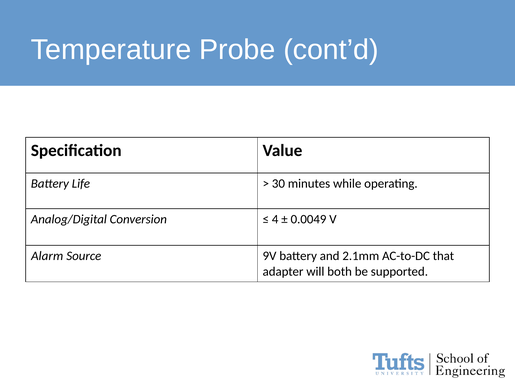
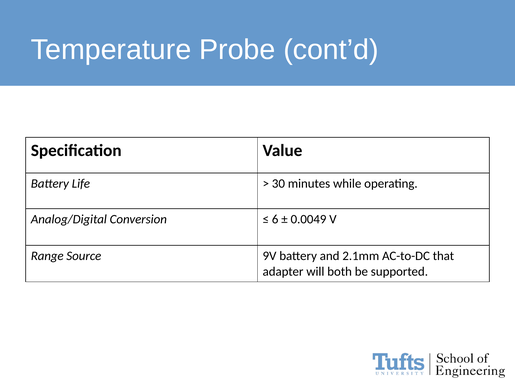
4: 4 -> 6
Alarm: Alarm -> Range
